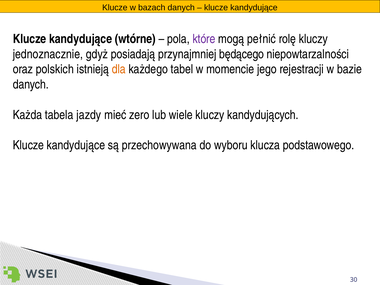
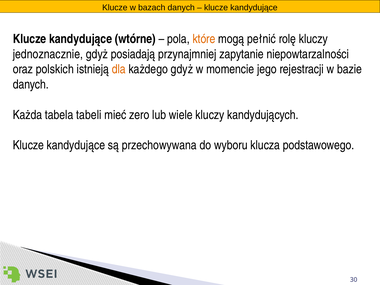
które colour: purple -> orange
będącego: będącego -> zapytanie
każdego tabel: tabel -> gdyż
jazdy: jazdy -> tabeli
